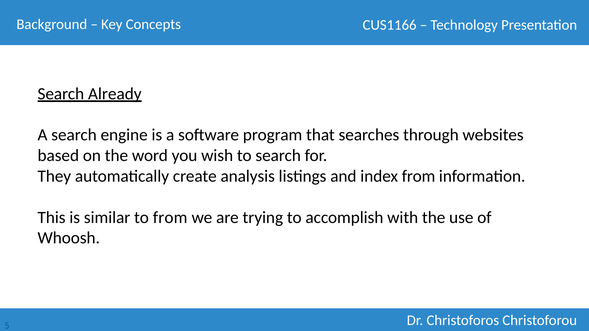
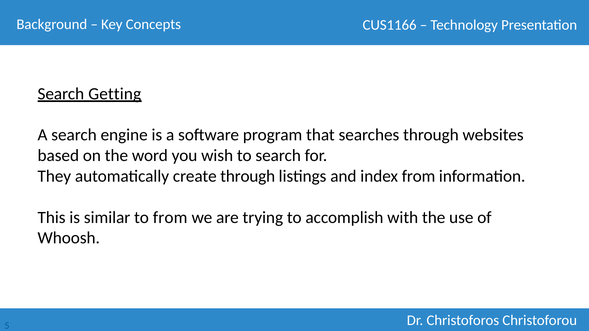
Already: Already -> Getting
create analysis: analysis -> through
